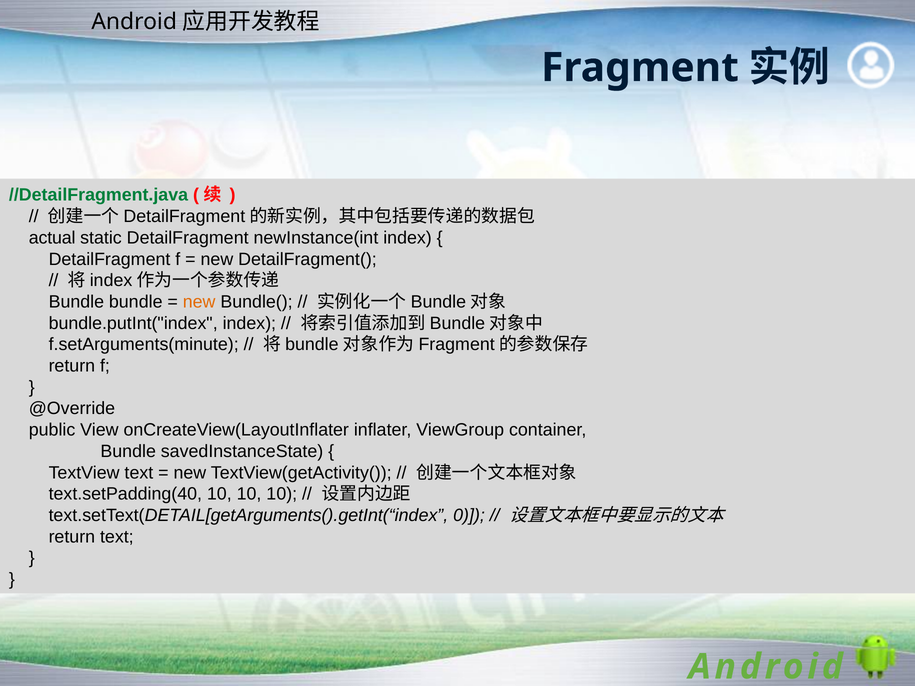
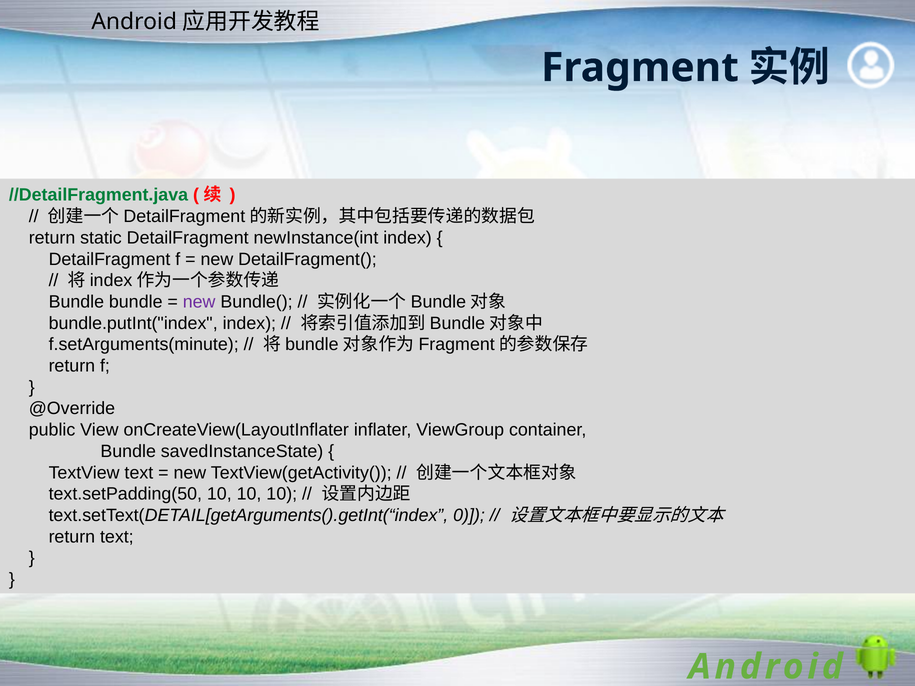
actual at (52, 238): actual -> return
new at (199, 302) colour: orange -> purple
text.setPadding(40: text.setPadding(40 -> text.setPadding(50
